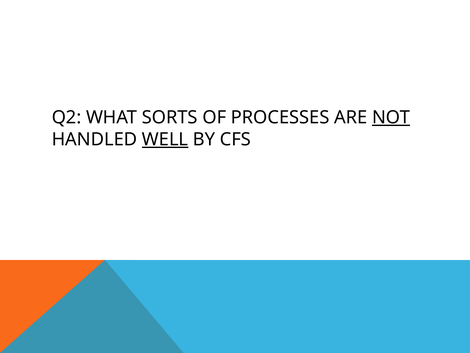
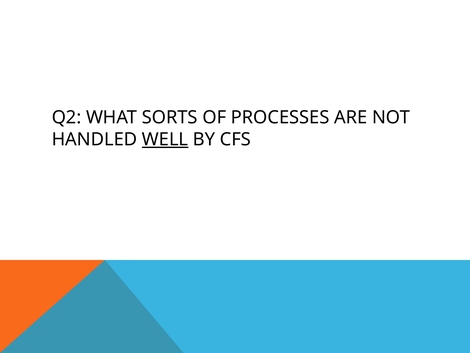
NOT underline: present -> none
